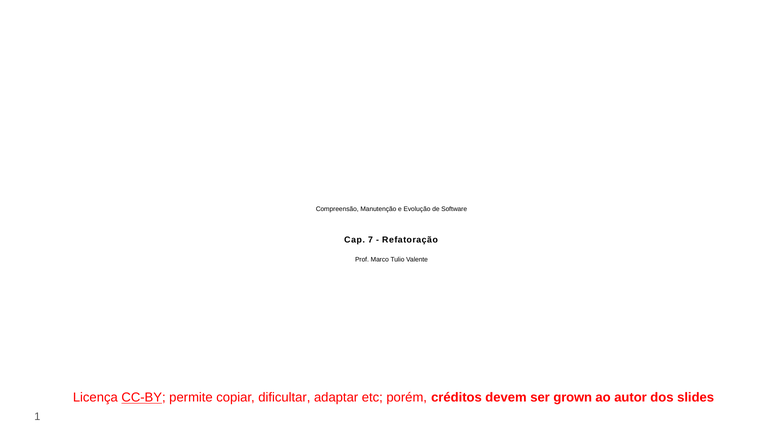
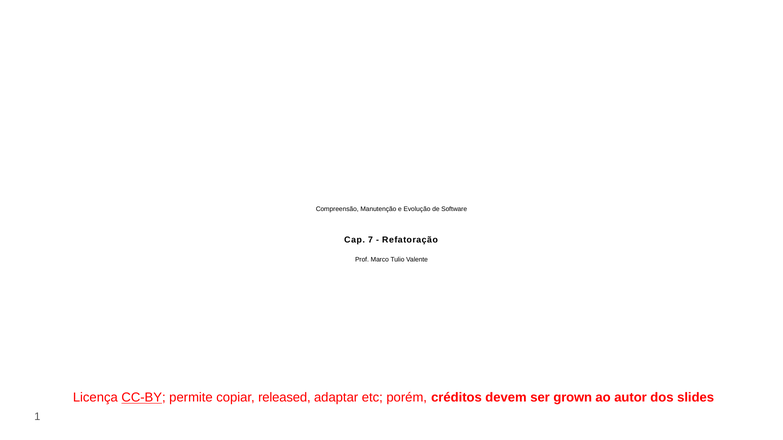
dificultar: dificultar -> released
